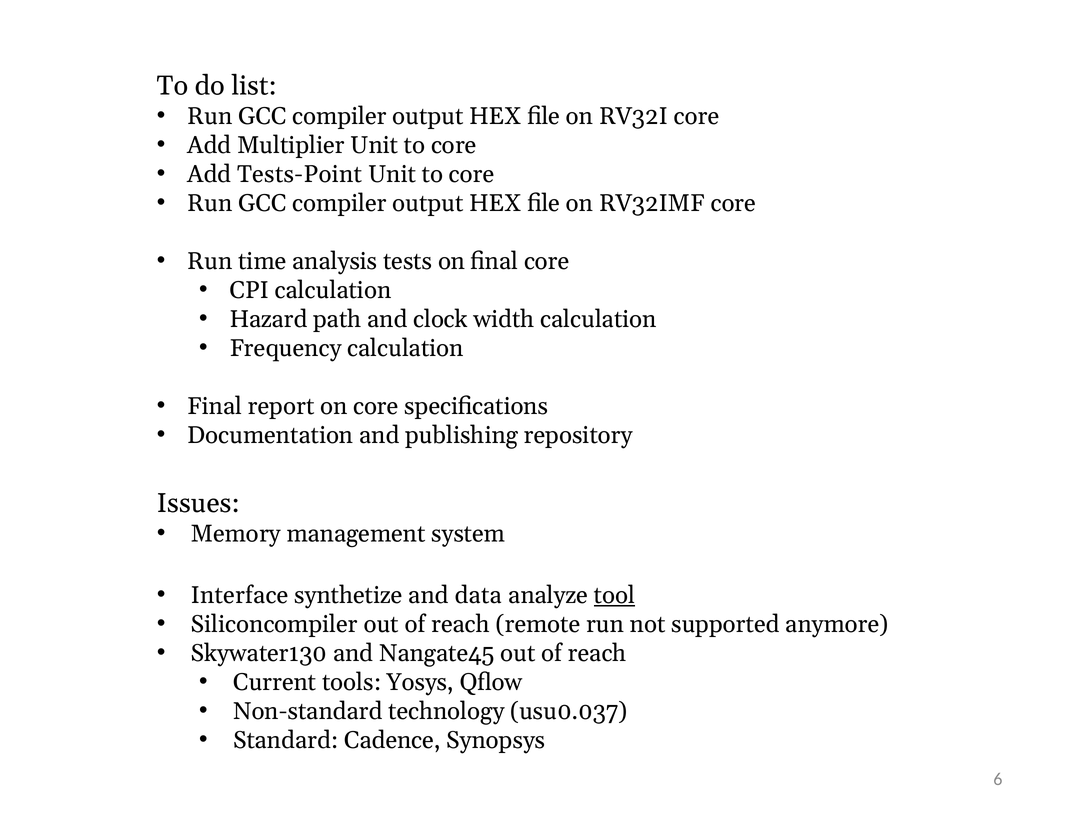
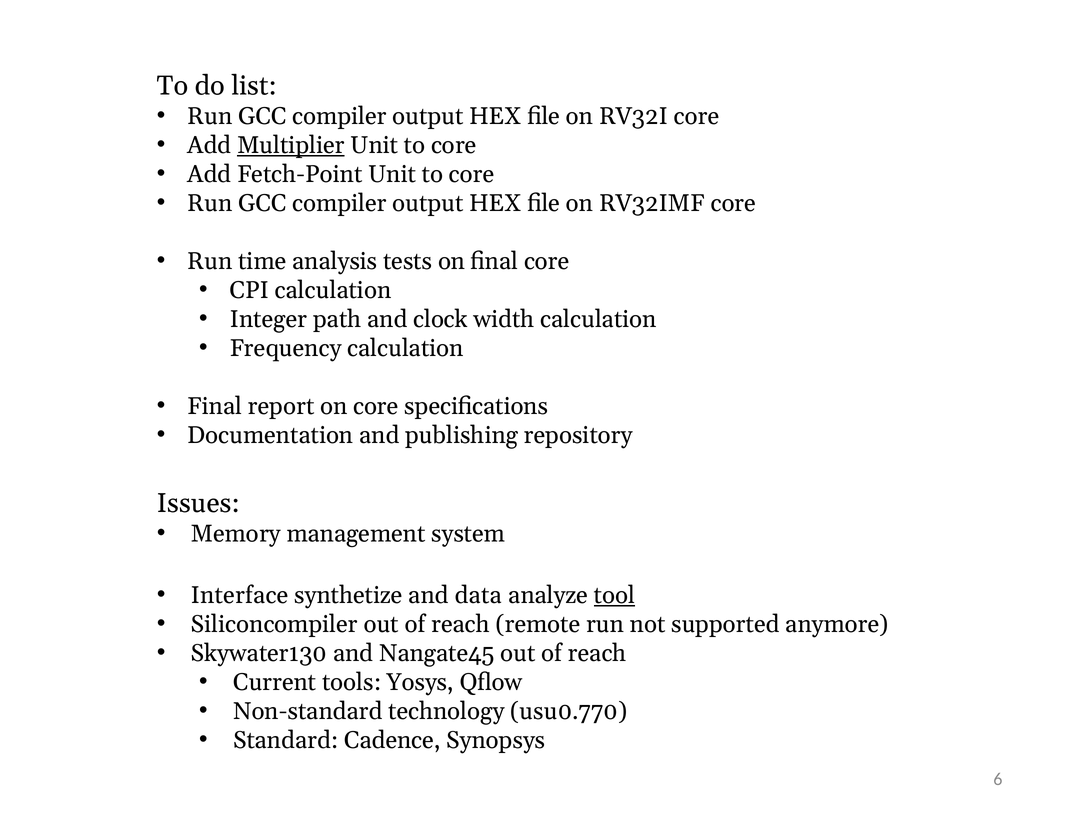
Multiplier underline: none -> present
Tests-Point: Tests-Point -> Fetch-Point
Hazard: Hazard -> Integer
usu0.037: usu0.037 -> usu0.770
